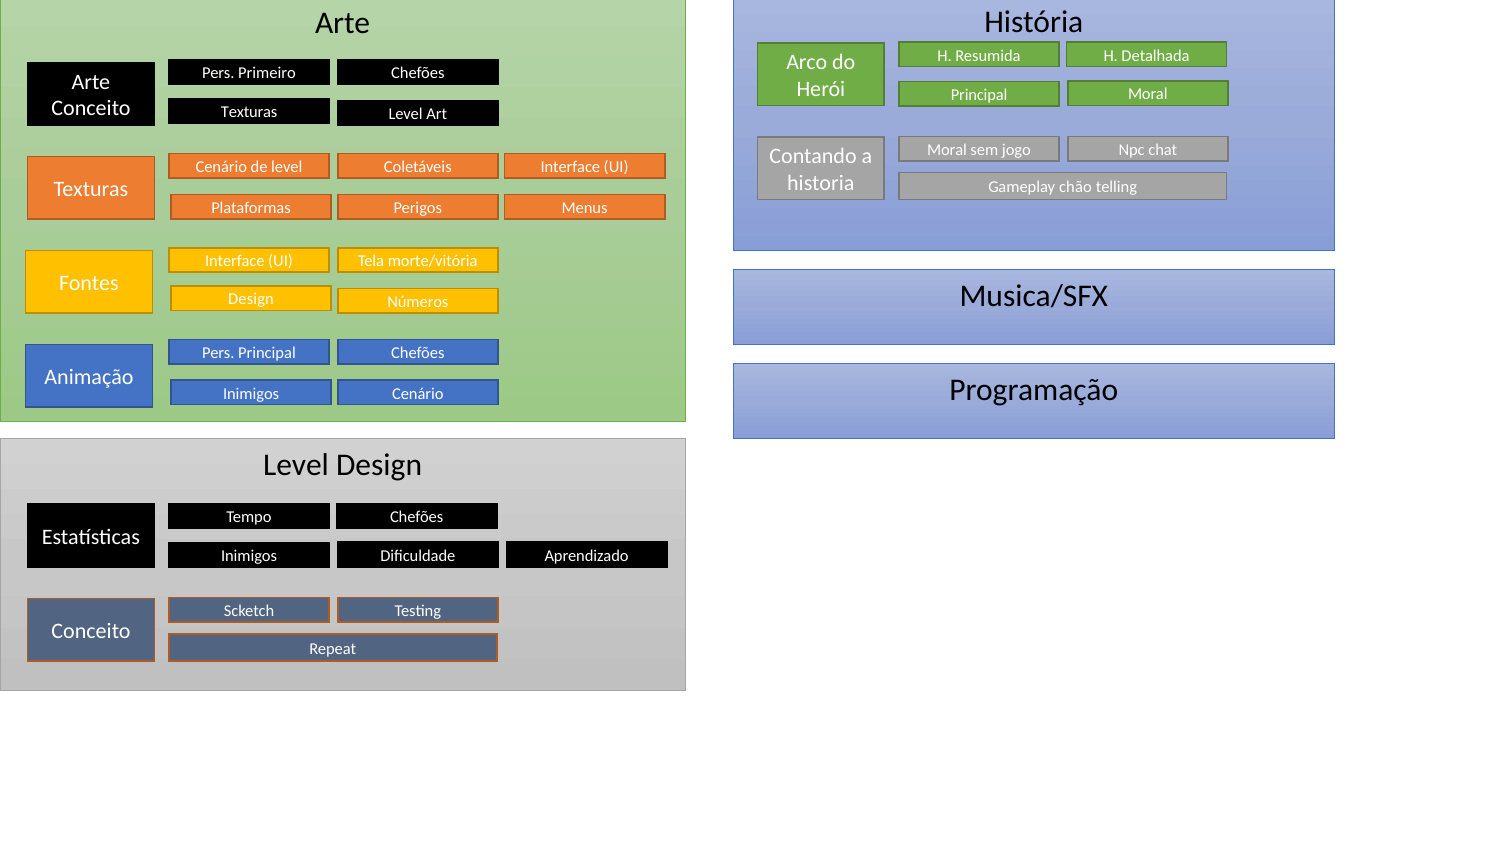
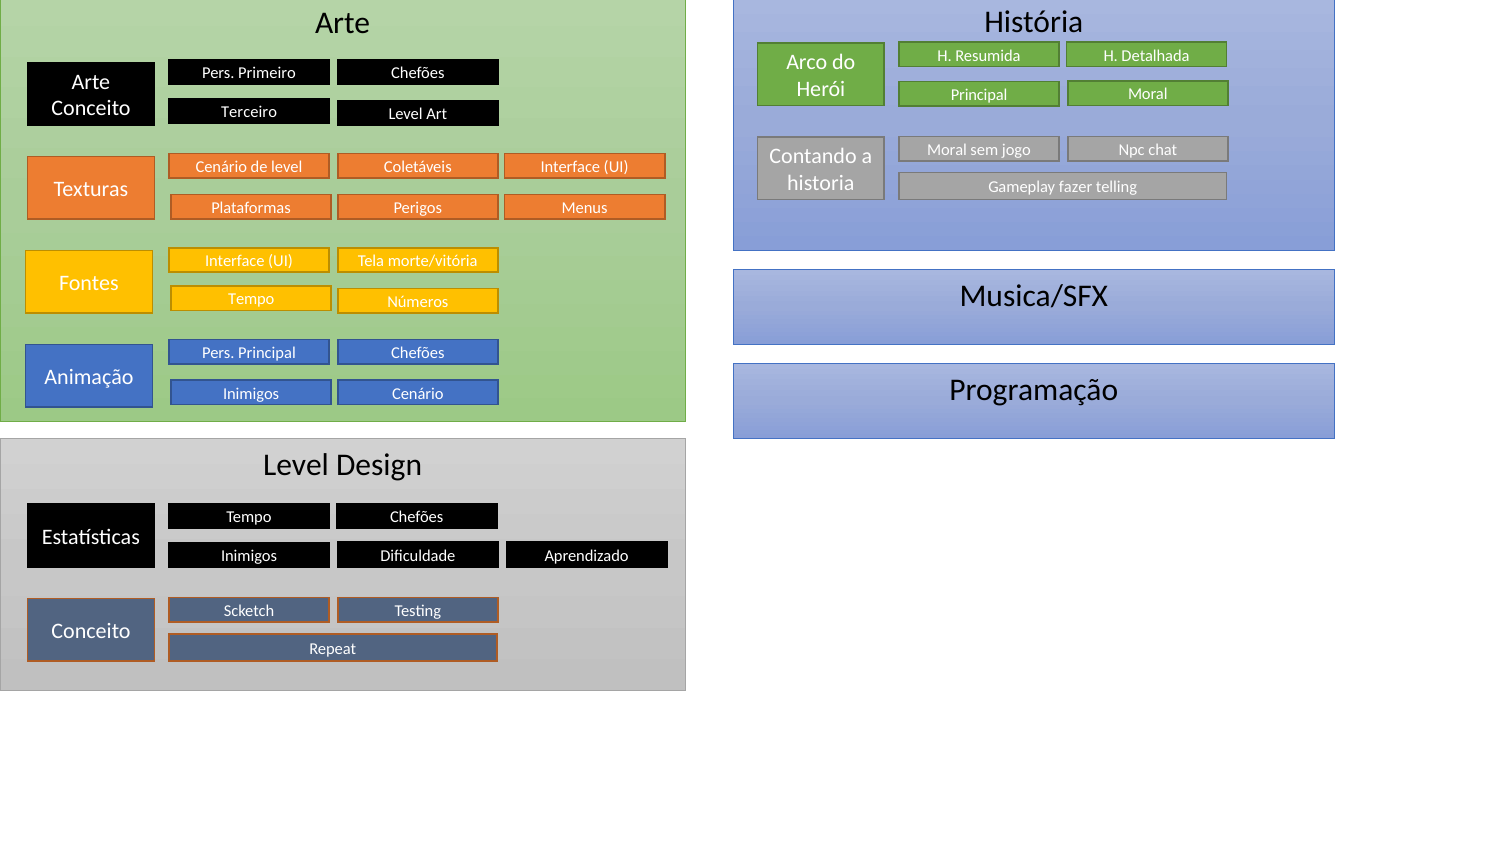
Texturas at (249, 112): Texturas -> Terceiro
chão: chão -> fazer
Design at (251, 299): Design -> Tempo
